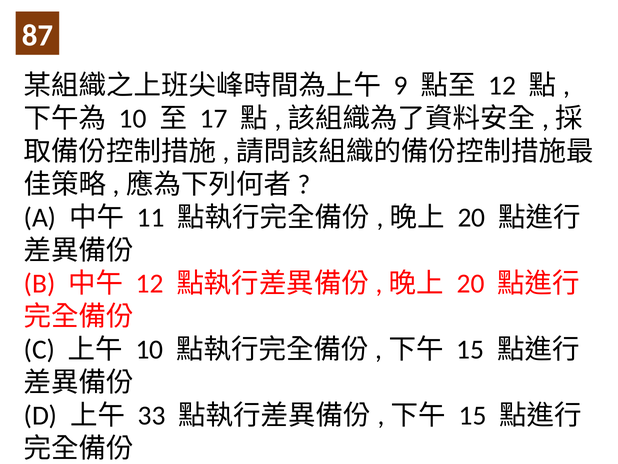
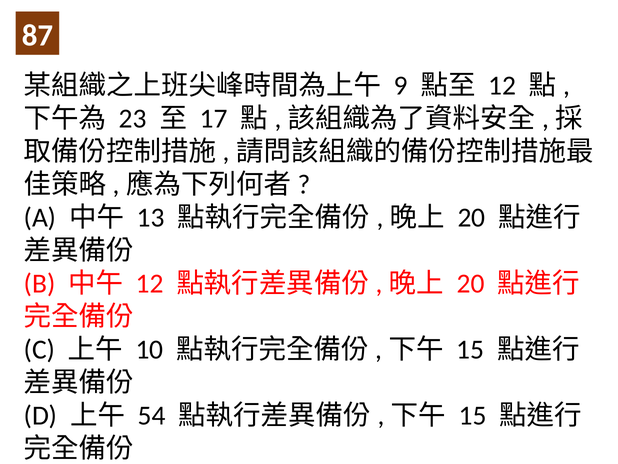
10 at (133, 118): 10 -> 23
11: 11 -> 13
33: 33 -> 54
